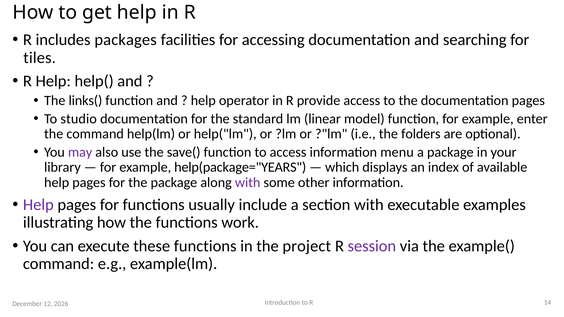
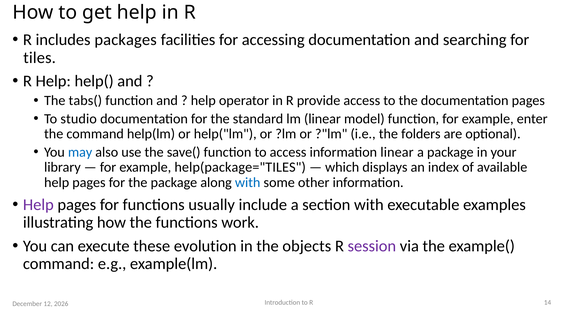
links(: links( -> tabs(
may colour: purple -> blue
information menu: menu -> linear
help(package="YEARS: help(package="YEARS -> help(package="TILES
with at (248, 183) colour: purple -> blue
these functions: functions -> evolution
project: project -> objects
